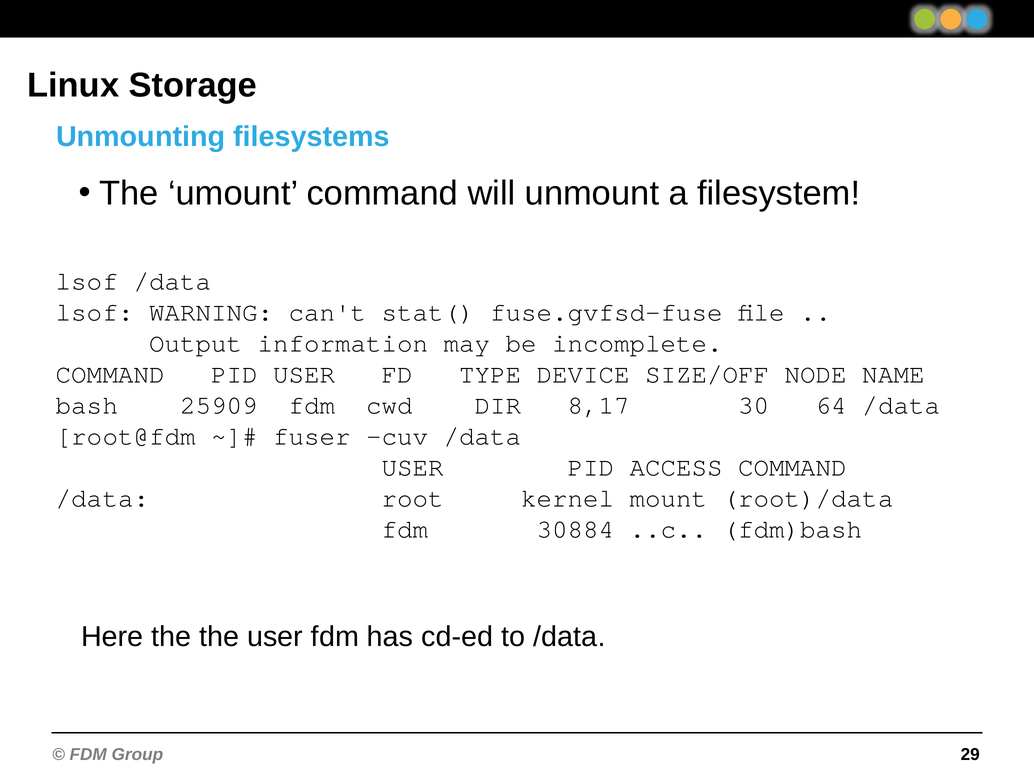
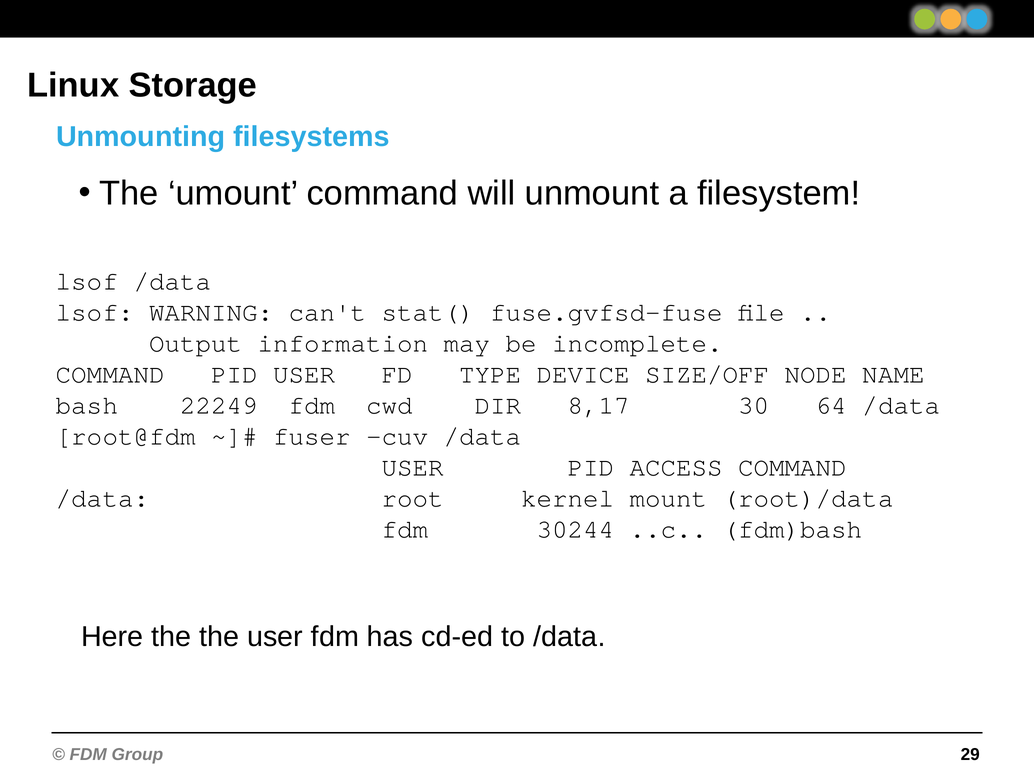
25909: 25909 -> 22249
30884: 30884 -> 30244
